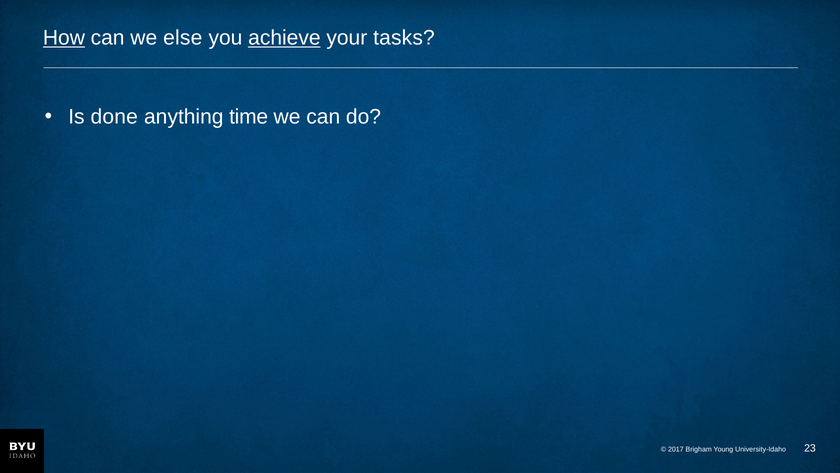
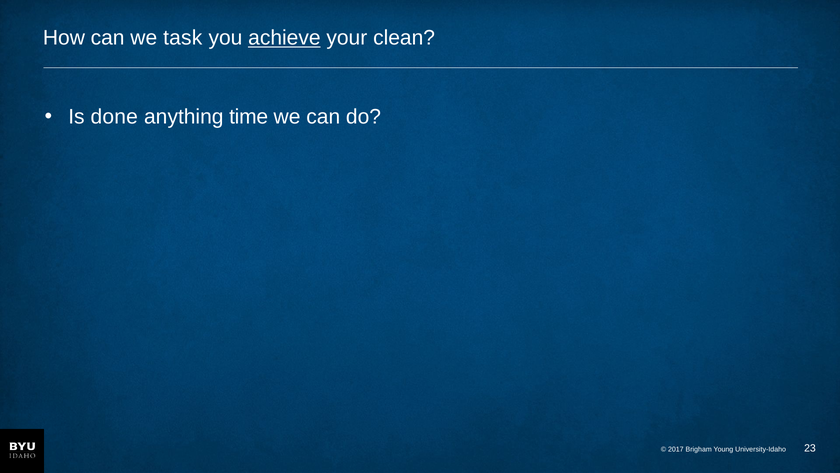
How underline: present -> none
else: else -> task
tasks: tasks -> clean
